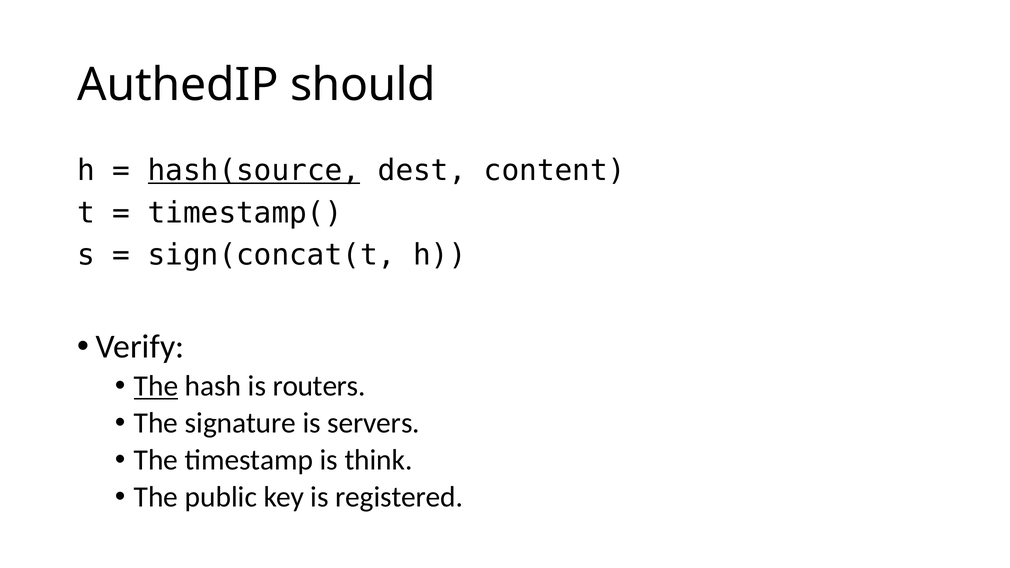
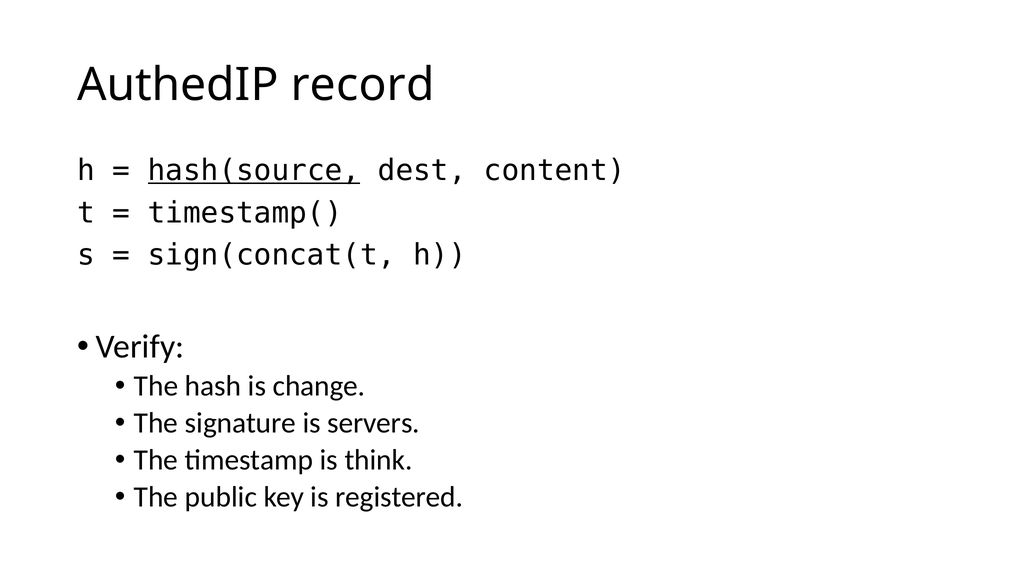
should: should -> record
The at (156, 386) underline: present -> none
routers: routers -> change
